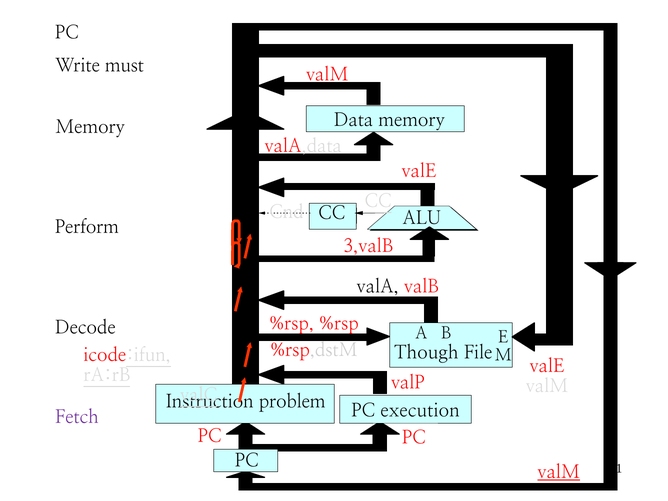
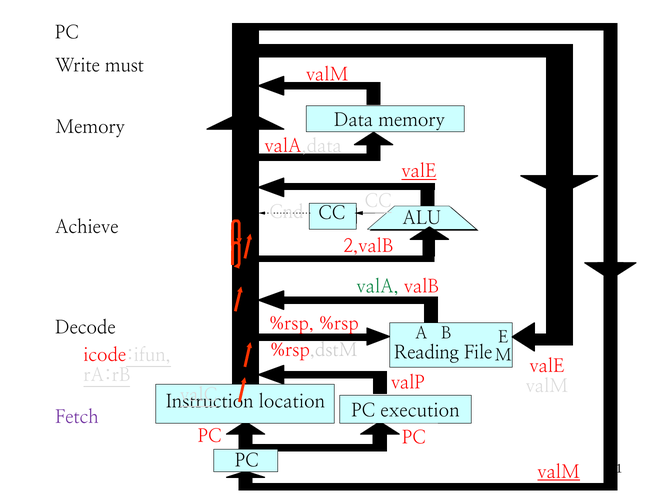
valE at (419, 171) underline: none -> present
Perform: Perform -> Achieve
3,valB: 3,valB -> 2,valB
valA colour: black -> green
Though: Though -> Reading
problem: problem -> location
